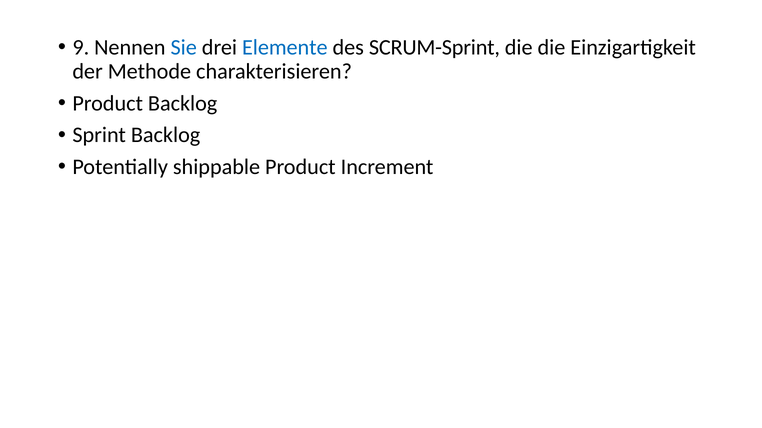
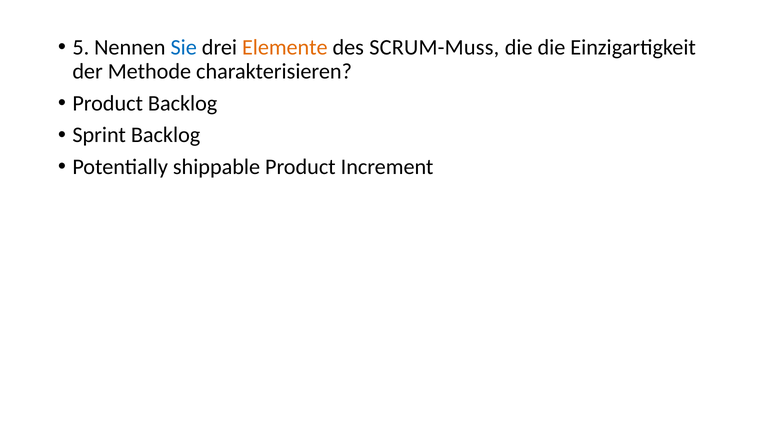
9: 9 -> 5
Elemente colour: blue -> orange
SCRUM-Sprint: SCRUM-Sprint -> SCRUM-Muss
